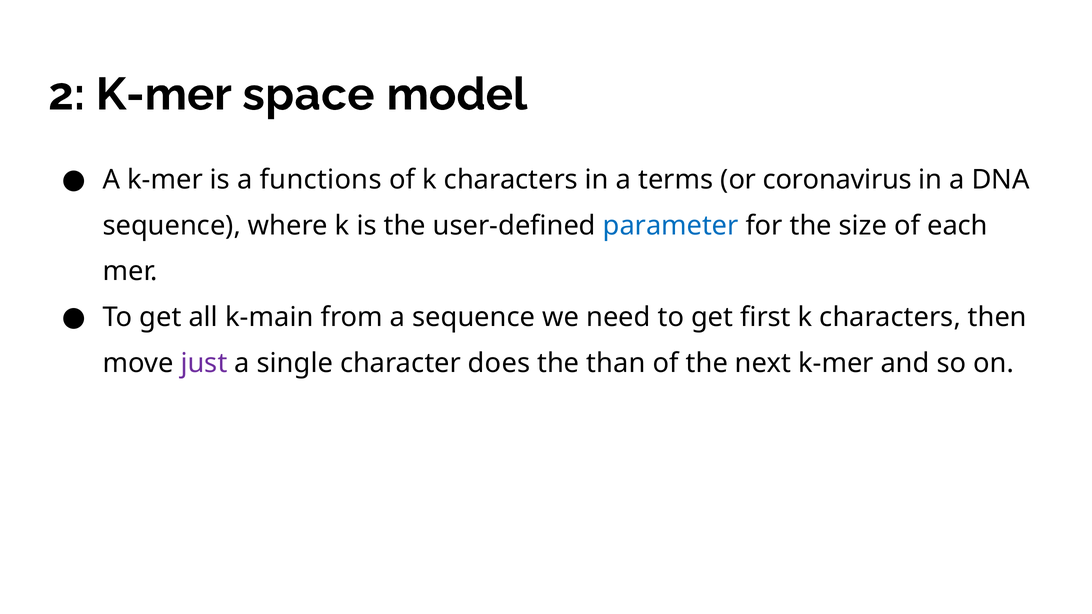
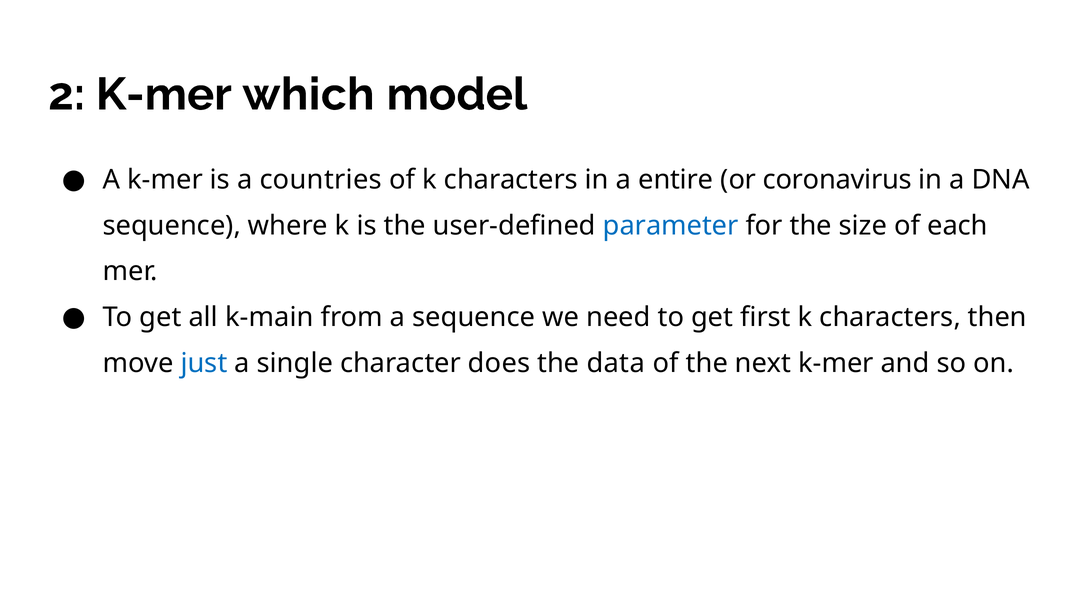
space: space -> which
functions: functions -> countries
terms: terms -> entire
just colour: purple -> blue
than: than -> data
